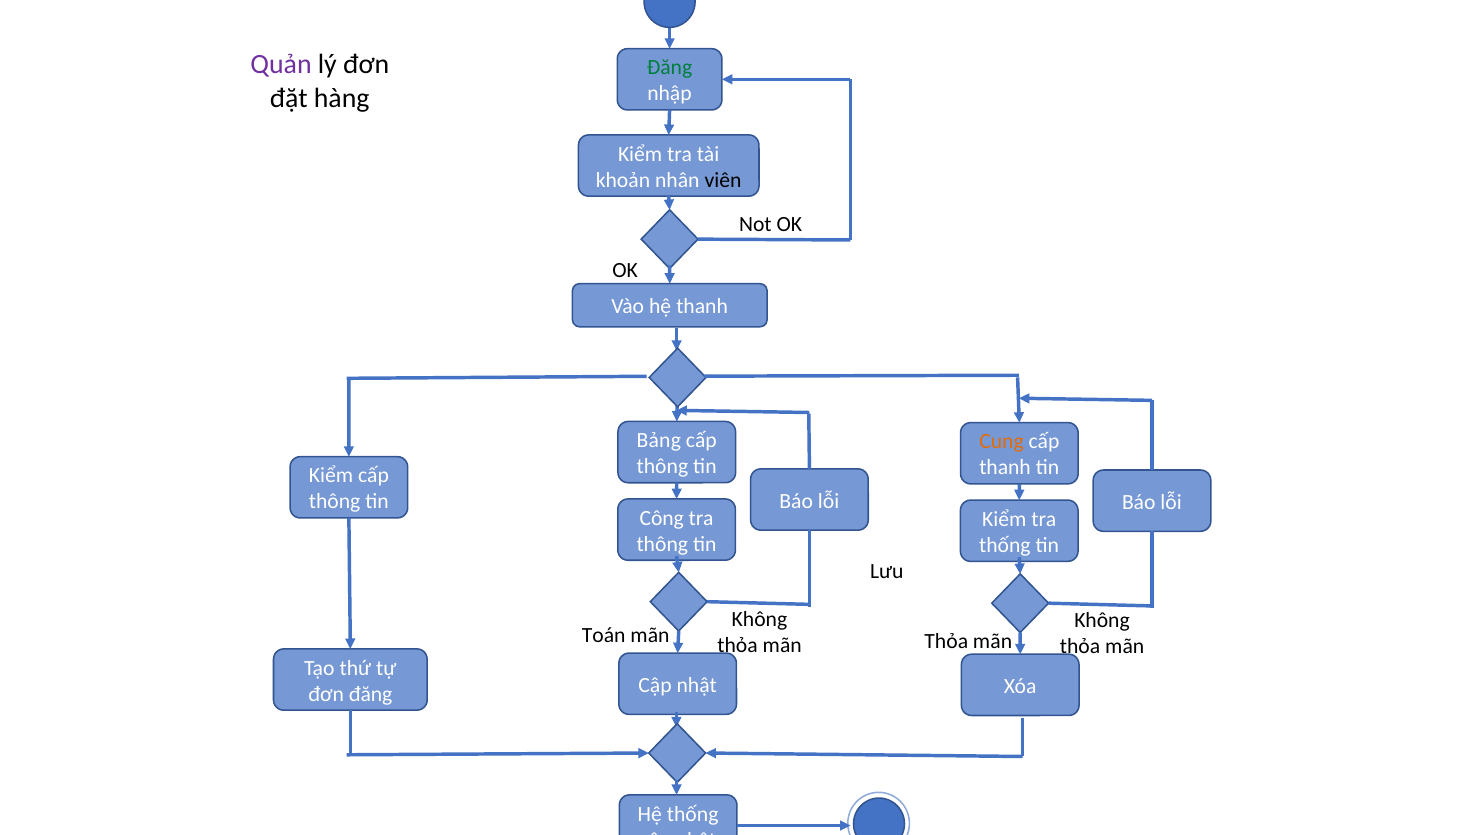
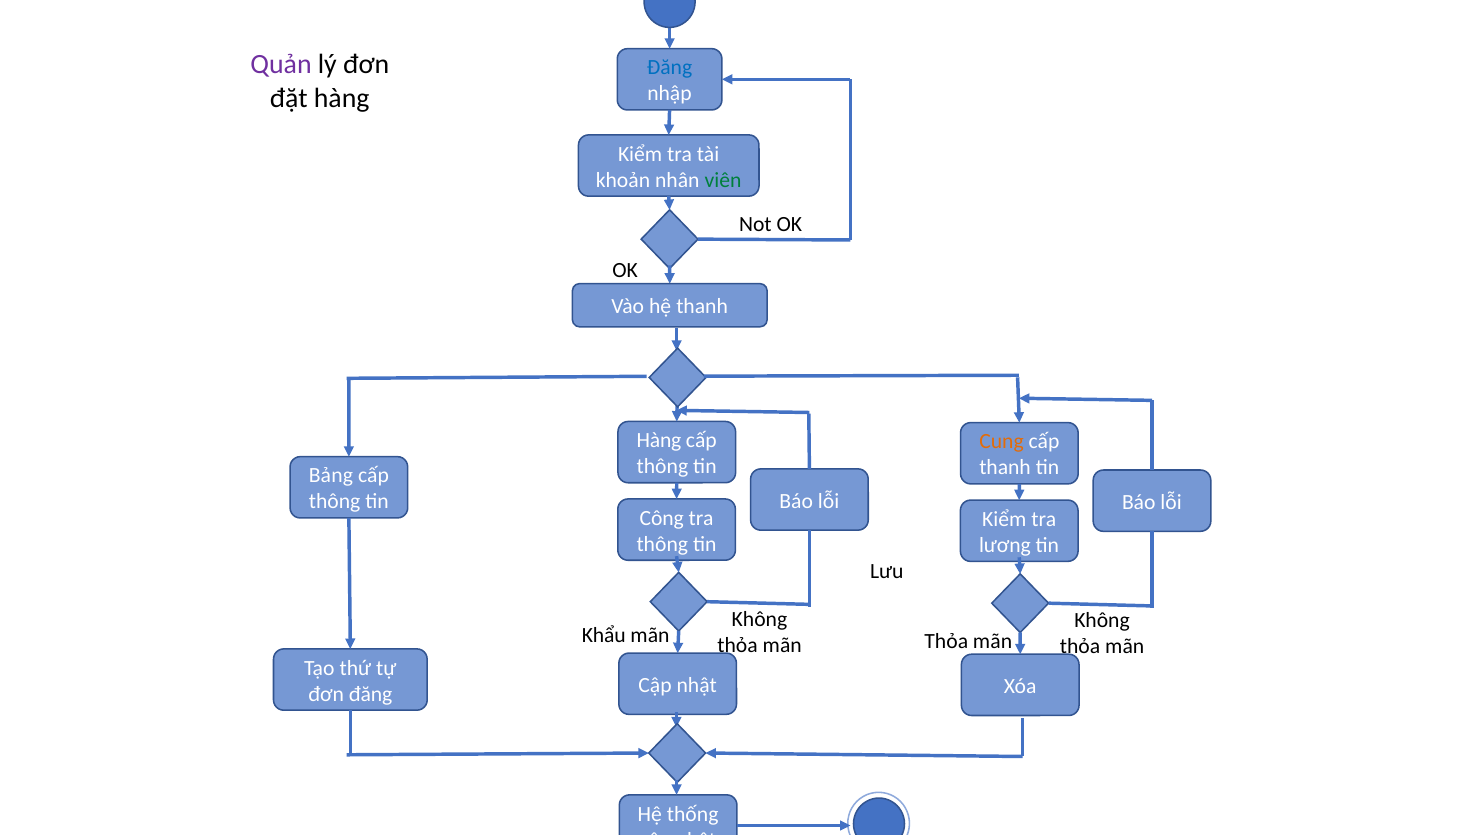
Đăng at (670, 68) colour: green -> blue
viên colour: black -> green
Bảng at (659, 440): Bảng -> Hàng
Kiểm at (331, 476): Kiểm -> Bảng
thống at (1005, 545): thống -> lương
Toán: Toán -> Khẩu
